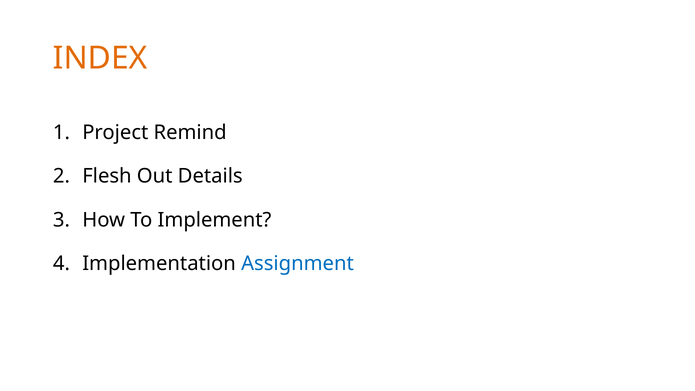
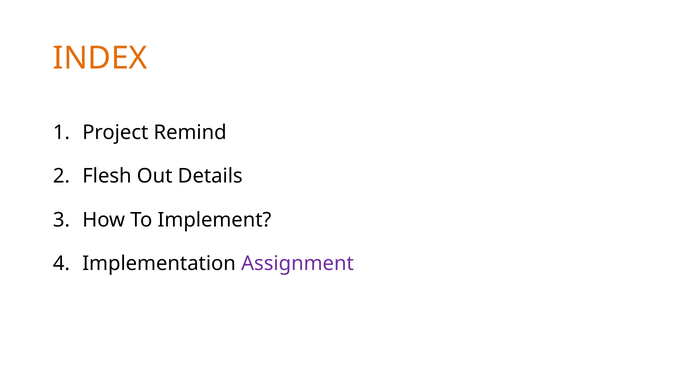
Assignment colour: blue -> purple
